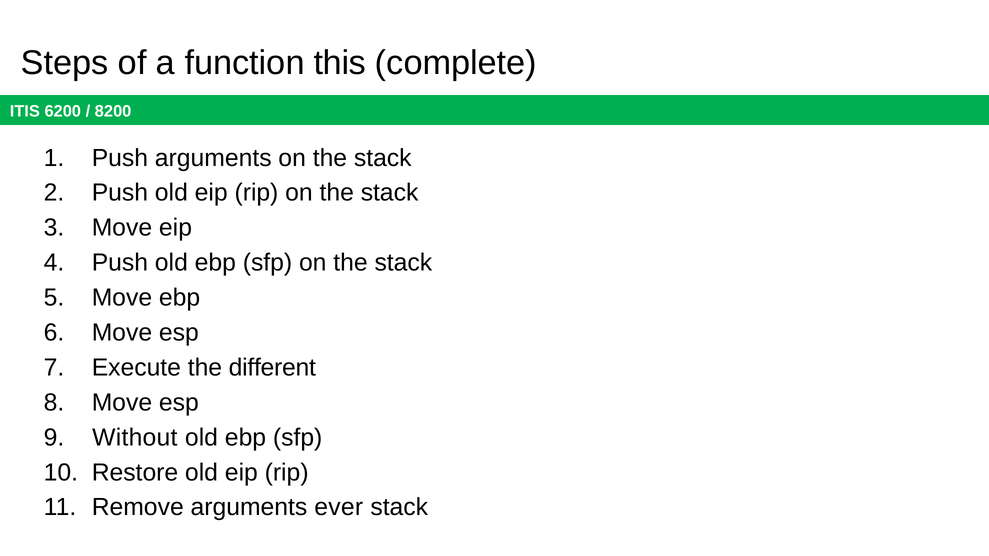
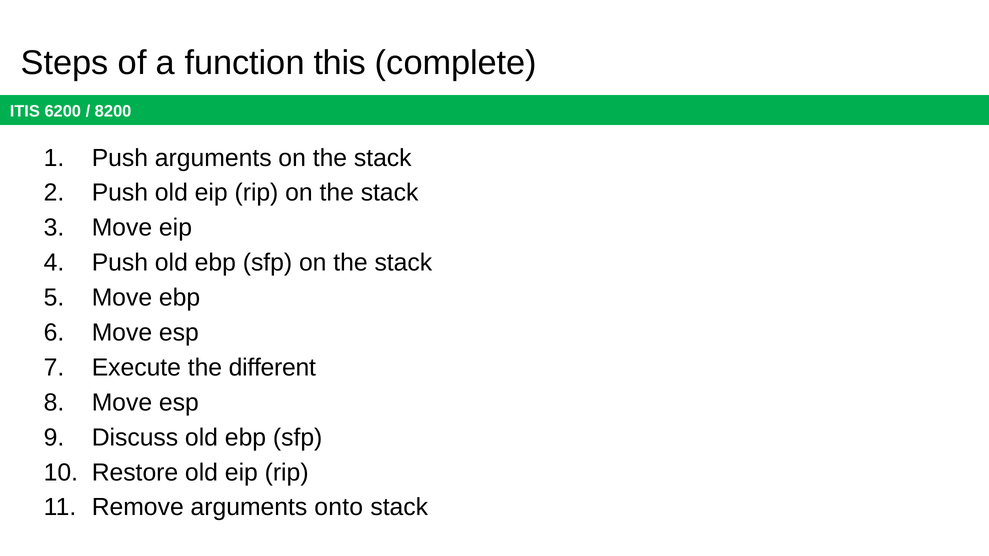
Without: Without -> Discuss
ever: ever -> onto
